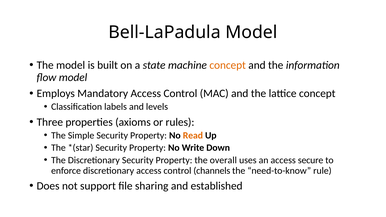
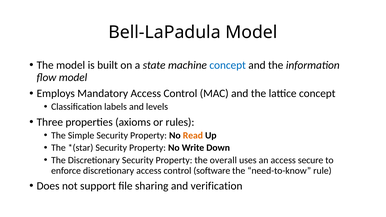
concept at (228, 65) colour: orange -> blue
channels: channels -> software
established: established -> verification
